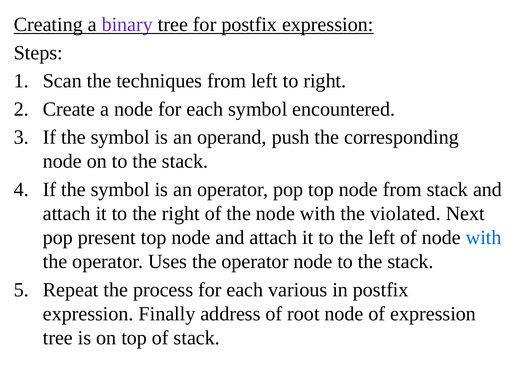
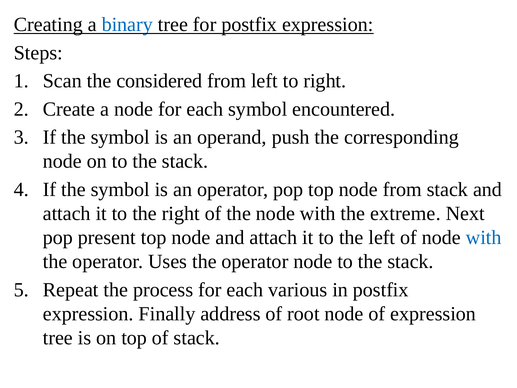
binary colour: purple -> blue
techniques: techniques -> considered
violated: violated -> extreme
